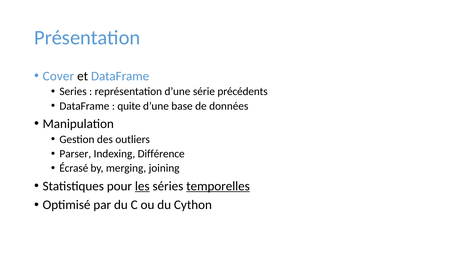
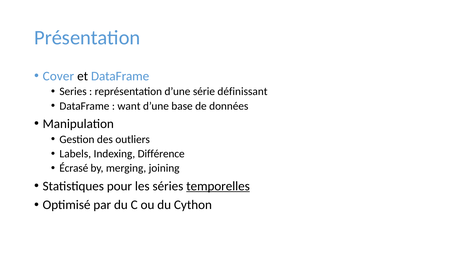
précédents: précédents -> définissant
quite: quite -> want
Parser: Parser -> Labels
les underline: present -> none
